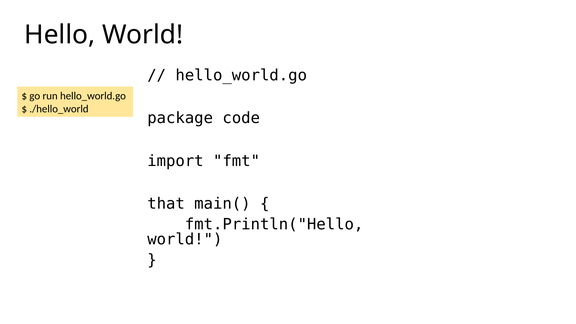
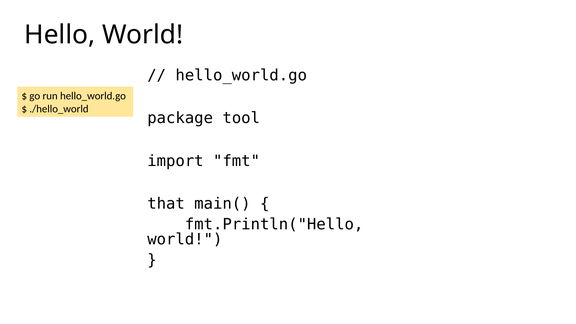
code: code -> tool
